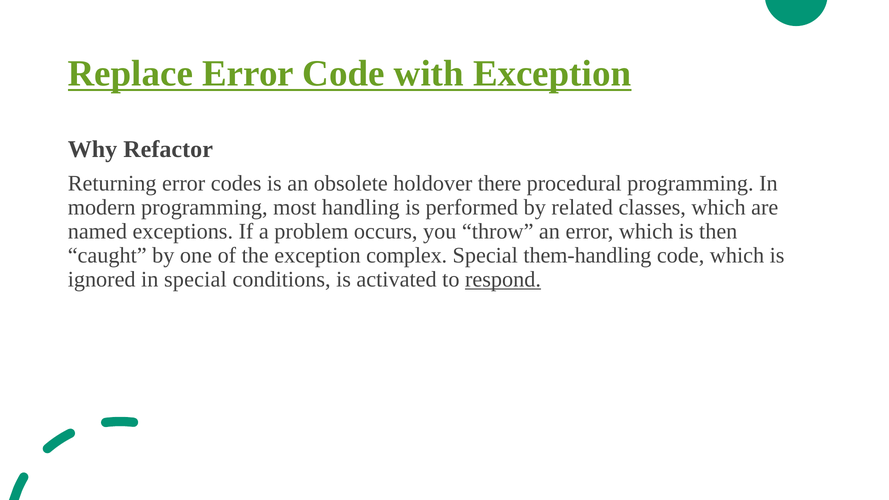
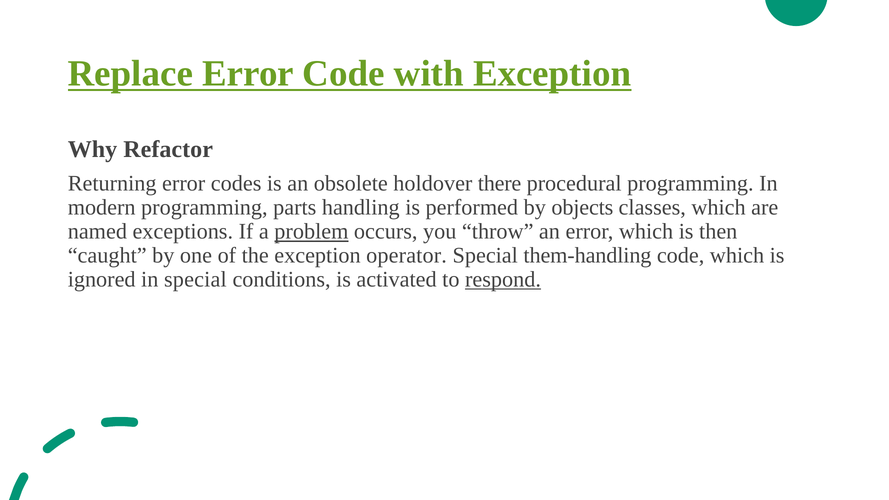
most: most -> parts
related: related -> objects
problem underline: none -> present
complex: complex -> operator
